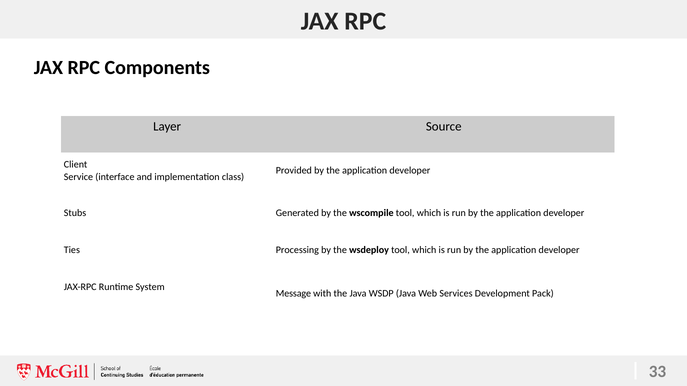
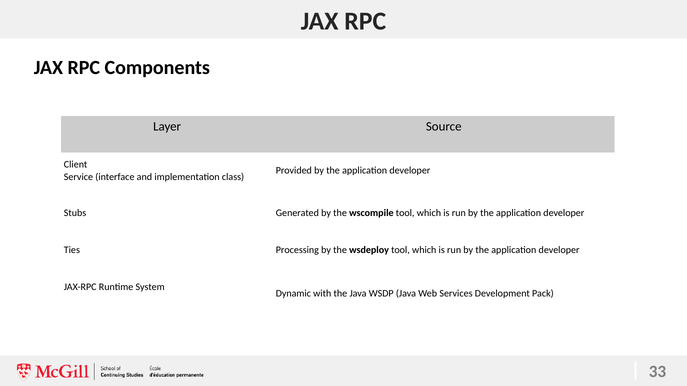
Message: Message -> Dynamic
